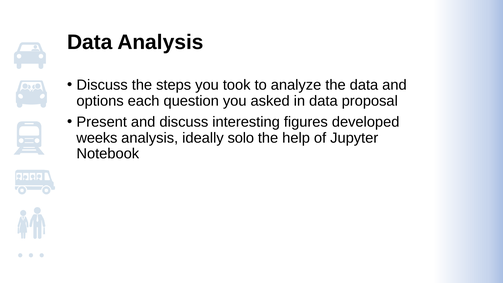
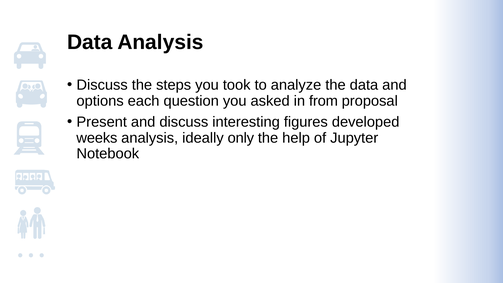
in data: data -> from
solo: solo -> only
